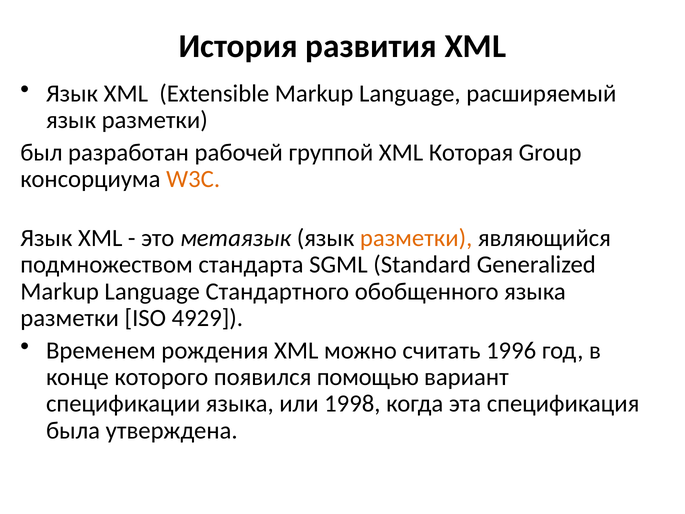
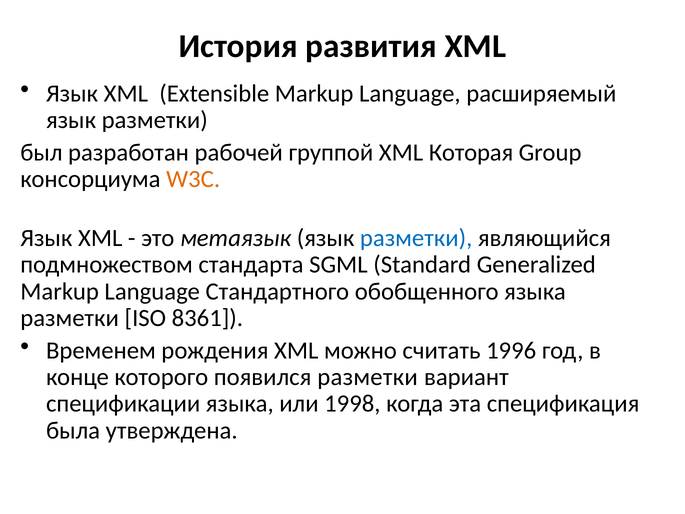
разметки at (416, 238) colour: orange -> blue
4929: 4929 -> 8361
появился помощью: помощью -> разметки
